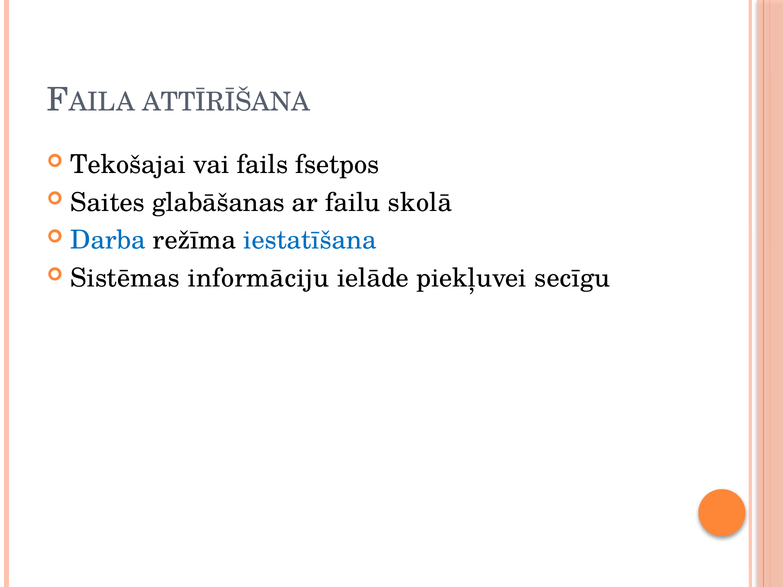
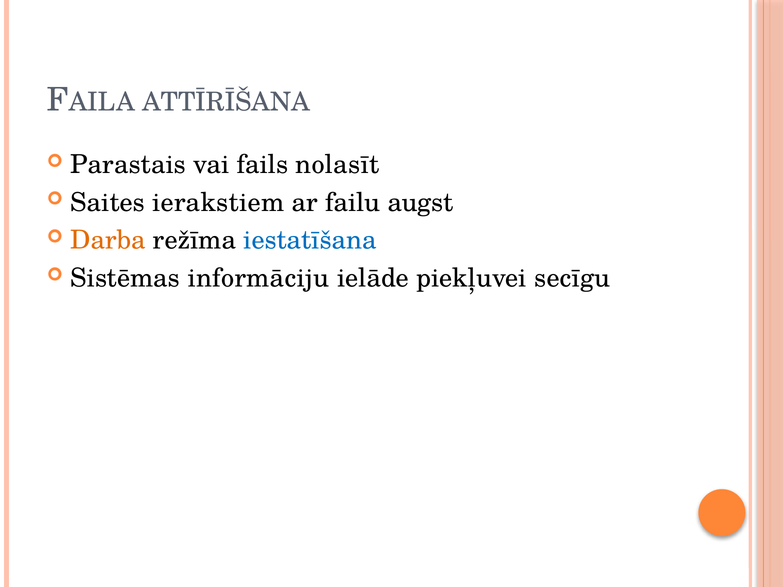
Tekošajai: Tekošajai -> Parastais
fsetpos: fsetpos -> nolasīt
glabāšanas: glabāšanas -> ierakstiem
skolā: skolā -> augst
Darba colour: blue -> orange
